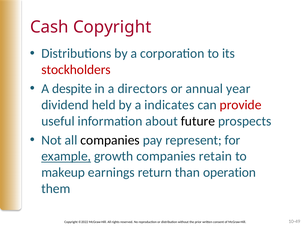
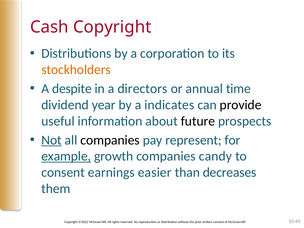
stockholders colour: red -> orange
year: year -> time
held: held -> year
provide colour: red -> black
Not underline: none -> present
retain: retain -> candy
makeup at (63, 173): makeup -> consent
return: return -> easier
operation: operation -> decreases
